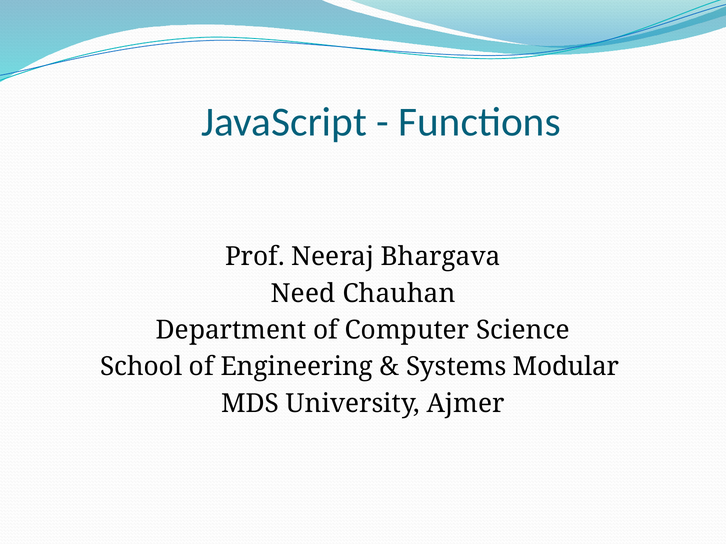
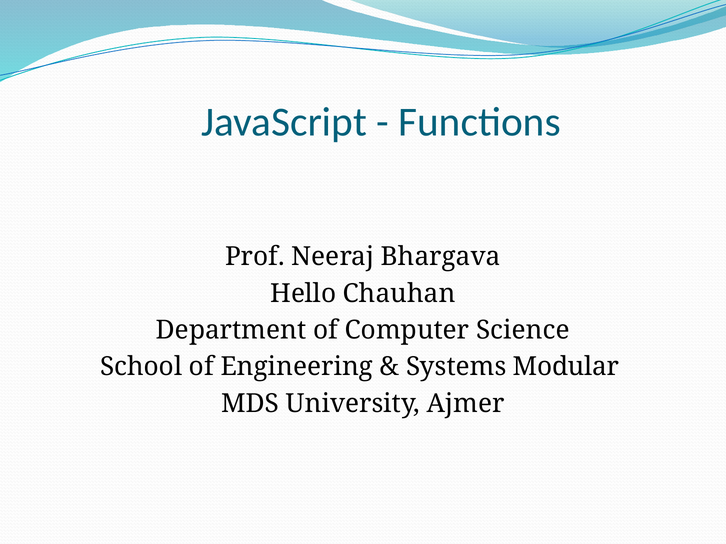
Need: Need -> Hello
